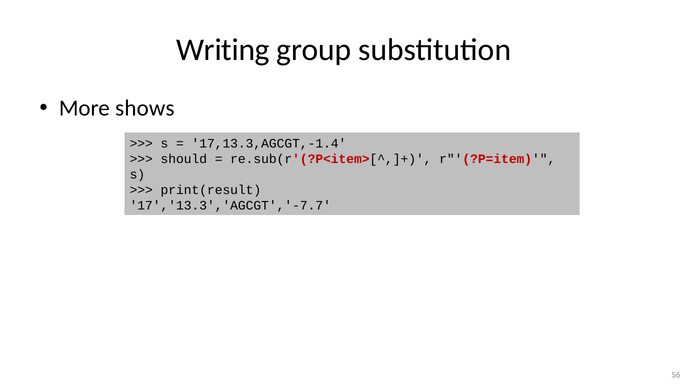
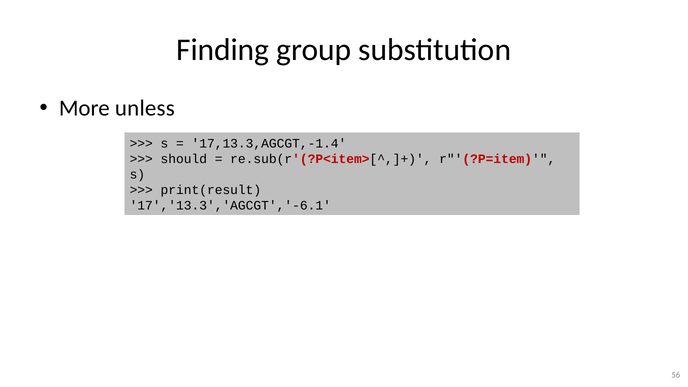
Writing: Writing -> Finding
shows: shows -> unless
17','13.3','AGCGT','-7.7: 17','13.3','AGCGT','-7.7 -> 17','13.3','AGCGT','-6.1
